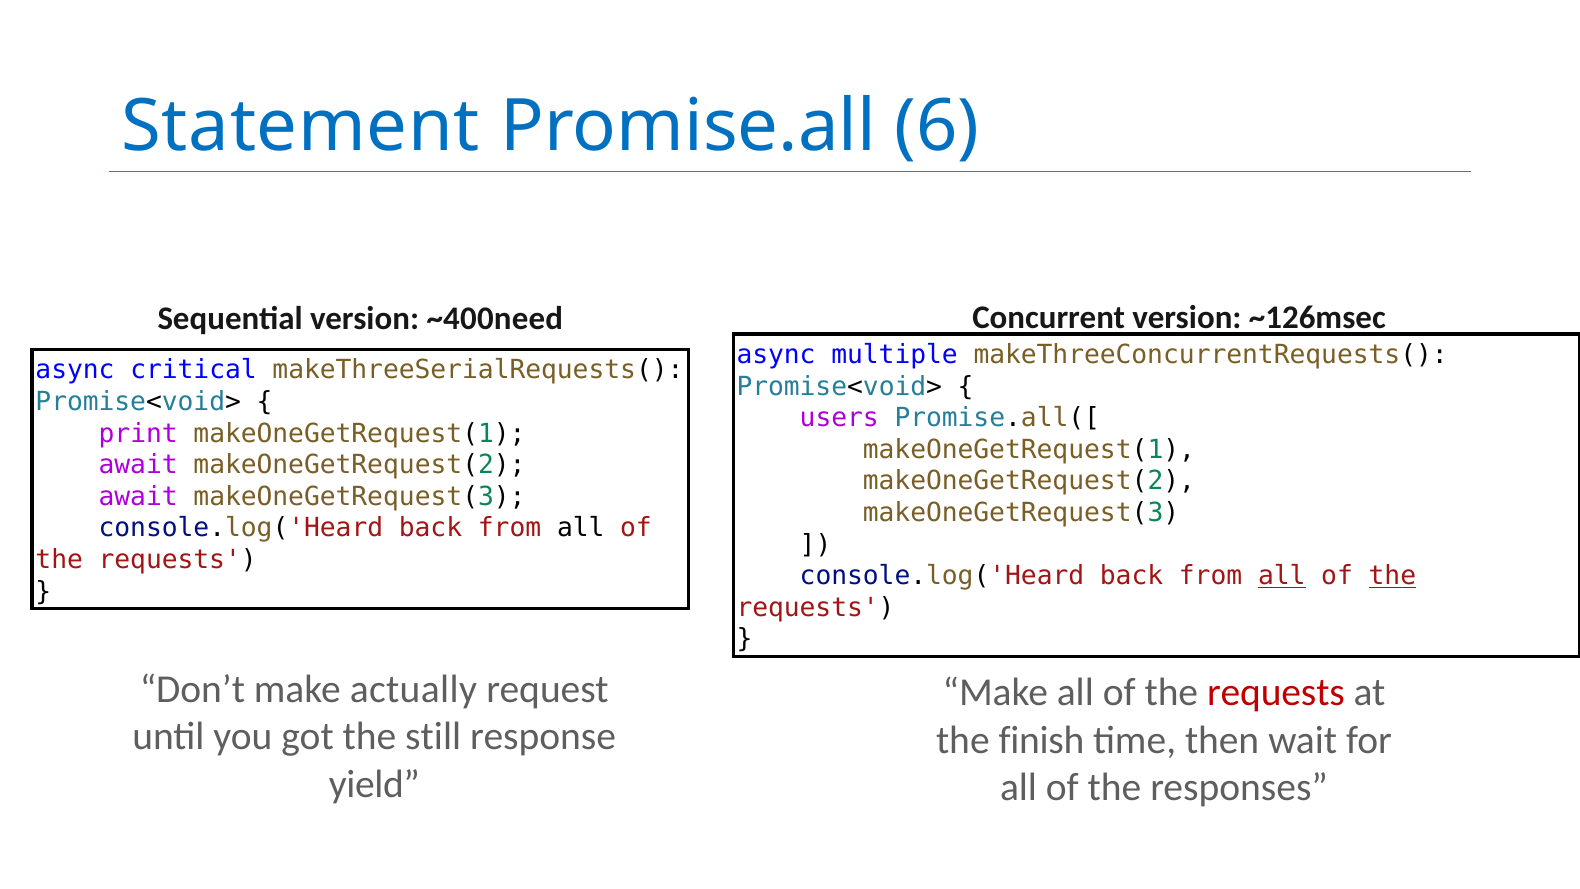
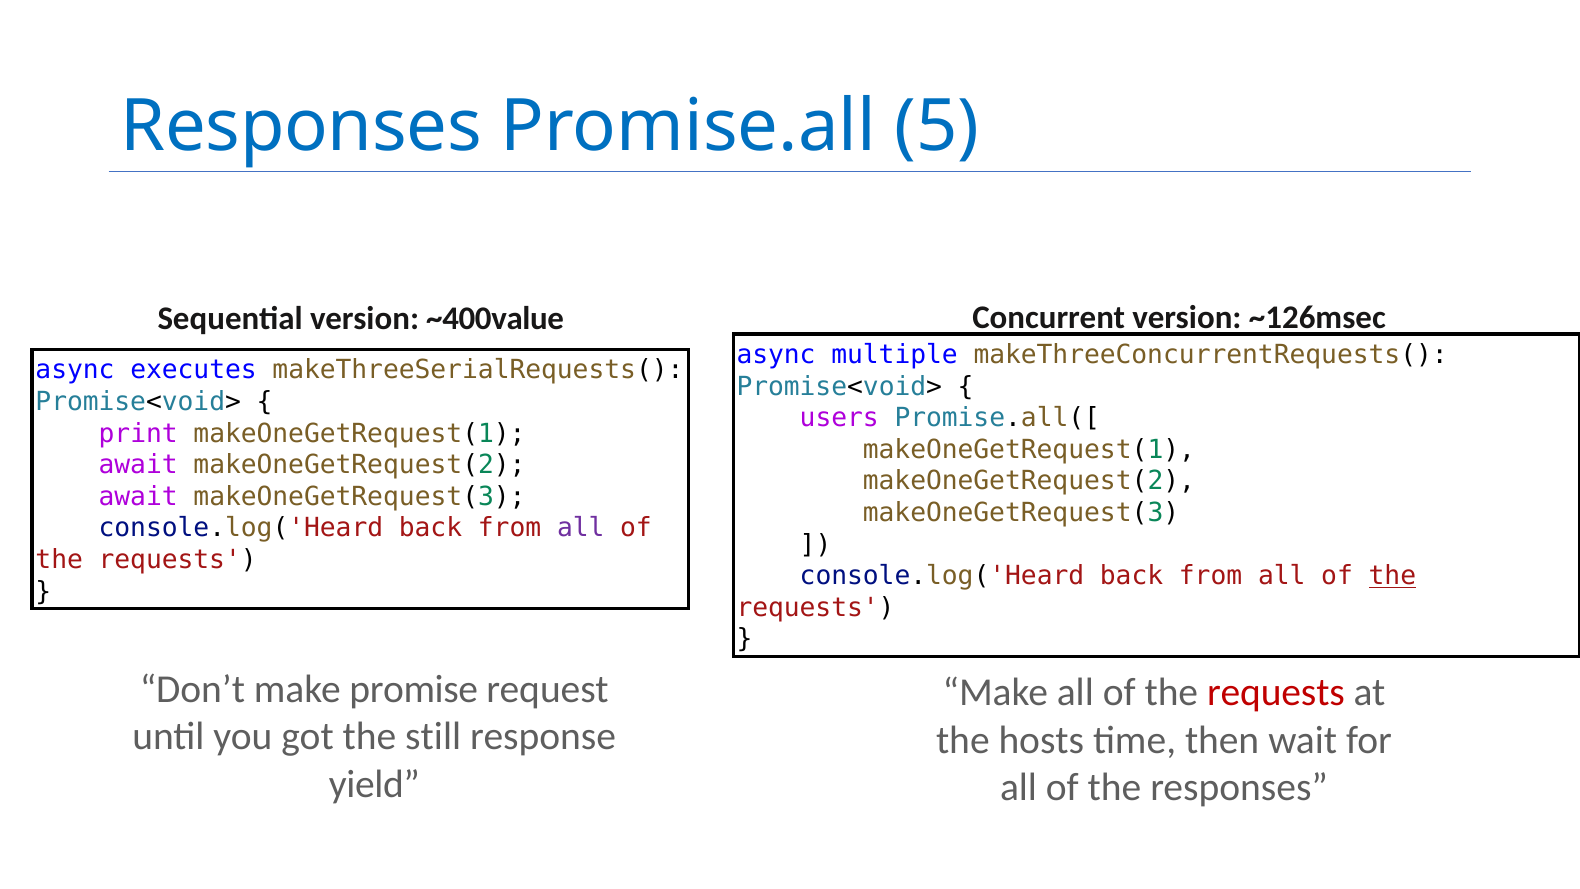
Statement at (301, 126): Statement -> Responses
6: 6 -> 5
~400need: ~400need -> ~400value
critical: critical -> executes
all at (581, 528) colour: black -> purple
all at (1282, 576) underline: present -> none
actually: actually -> promise
finish: finish -> hosts
